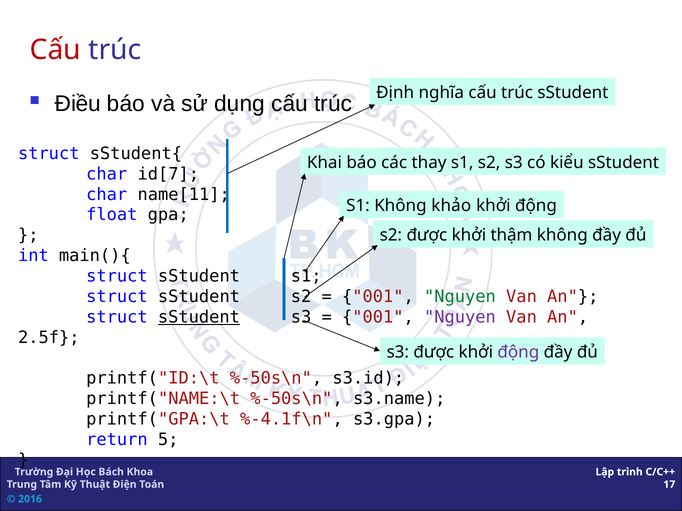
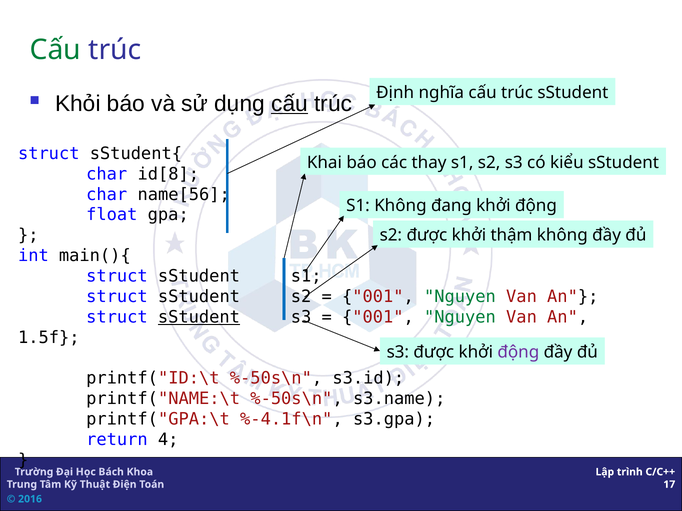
Cấu at (55, 50) colour: red -> green
Điều: Điều -> Khỏi
cấu at (289, 104) underline: none -> present
id[7: id[7 -> id[8
name[11: name[11 -> name[56
khảo: khảo -> đang
Nguyen at (460, 317) colour: purple -> green
2.5f: 2.5f -> 1.5f
5: 5 -> 4
